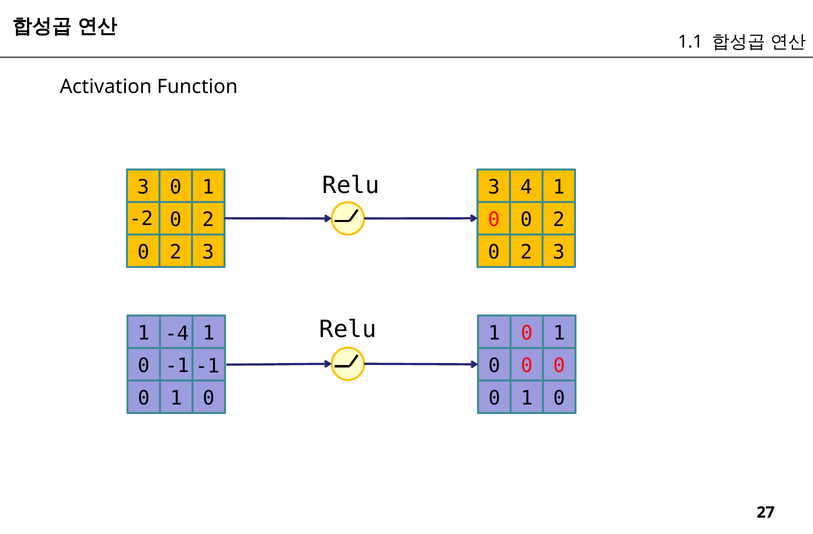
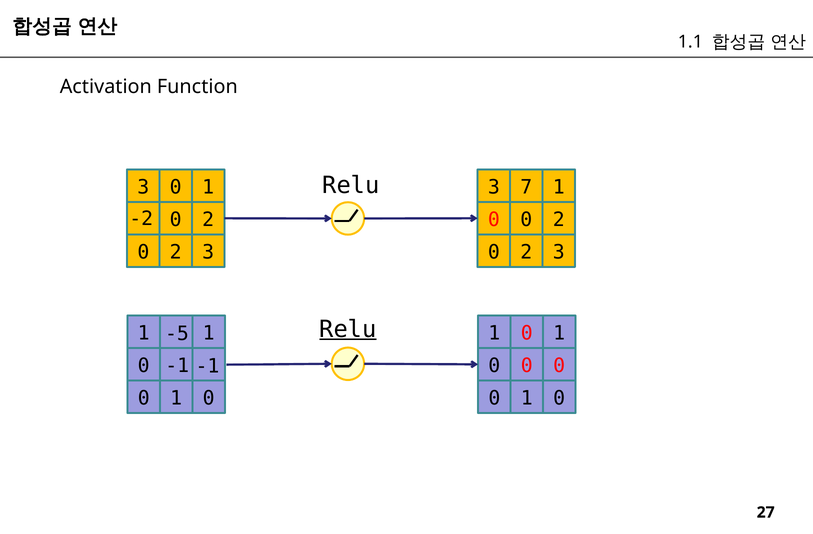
4: 4 -> 7
Relu at (348, 329) underline: none -> present
-4: -4 -> -5
